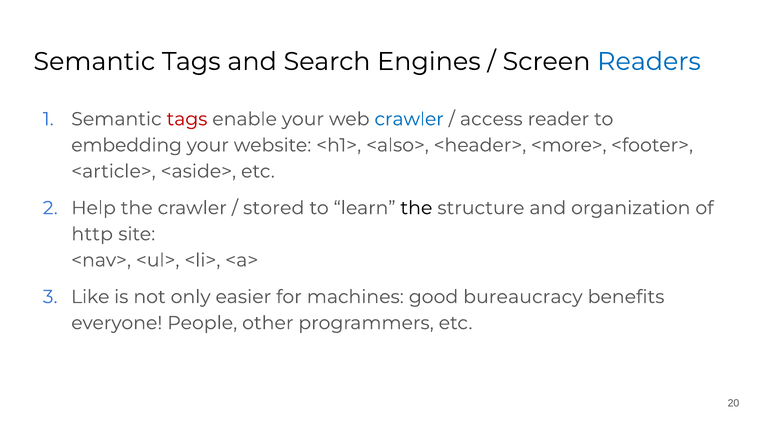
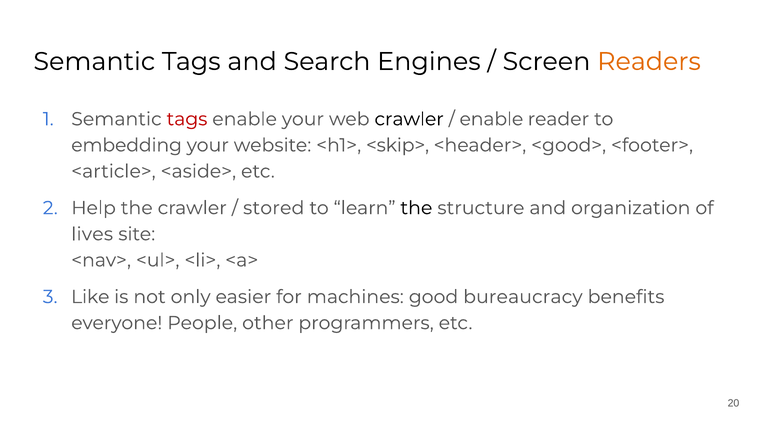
Readers colour: blue -> orange
crawler at (409, 119) colour: blue -> black
access at (491, 119): access -> enable
<also>: <also> -> <skip>
<more>: <more> -> <good>
http: http -> lives
